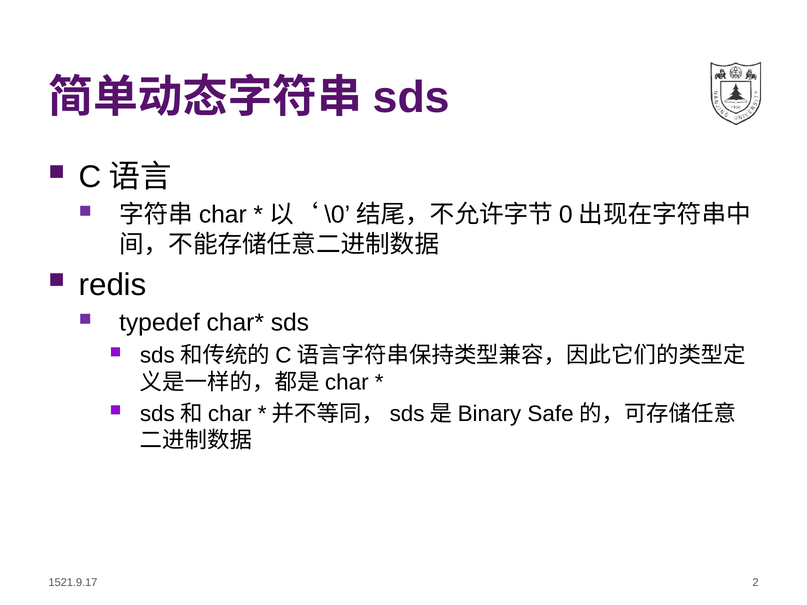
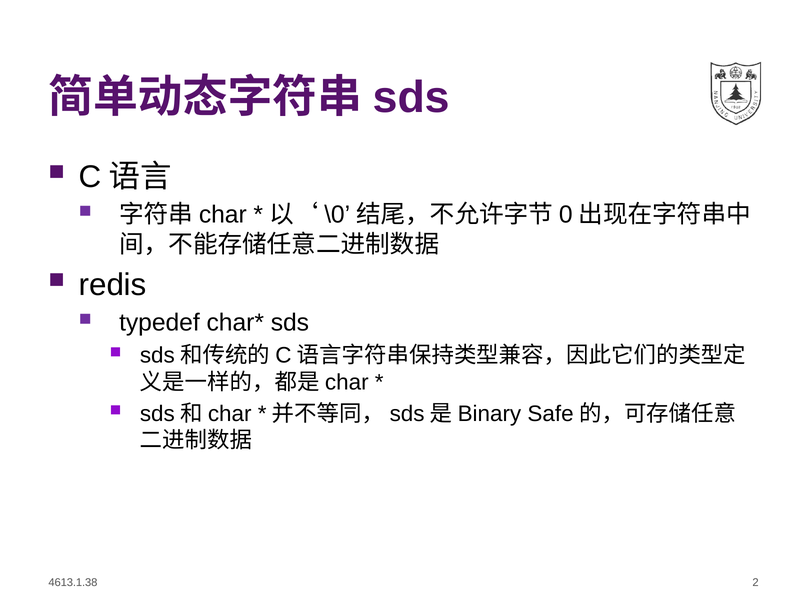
1521.9.17: 1521.9.17 -> 4613.1.38
